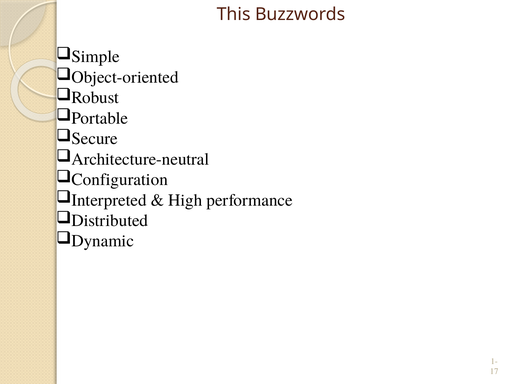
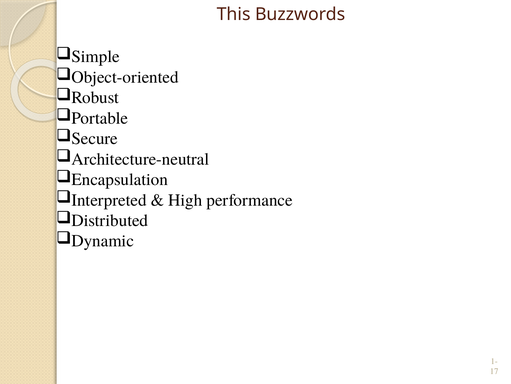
Configuration: Configuration -> Encapsulation
